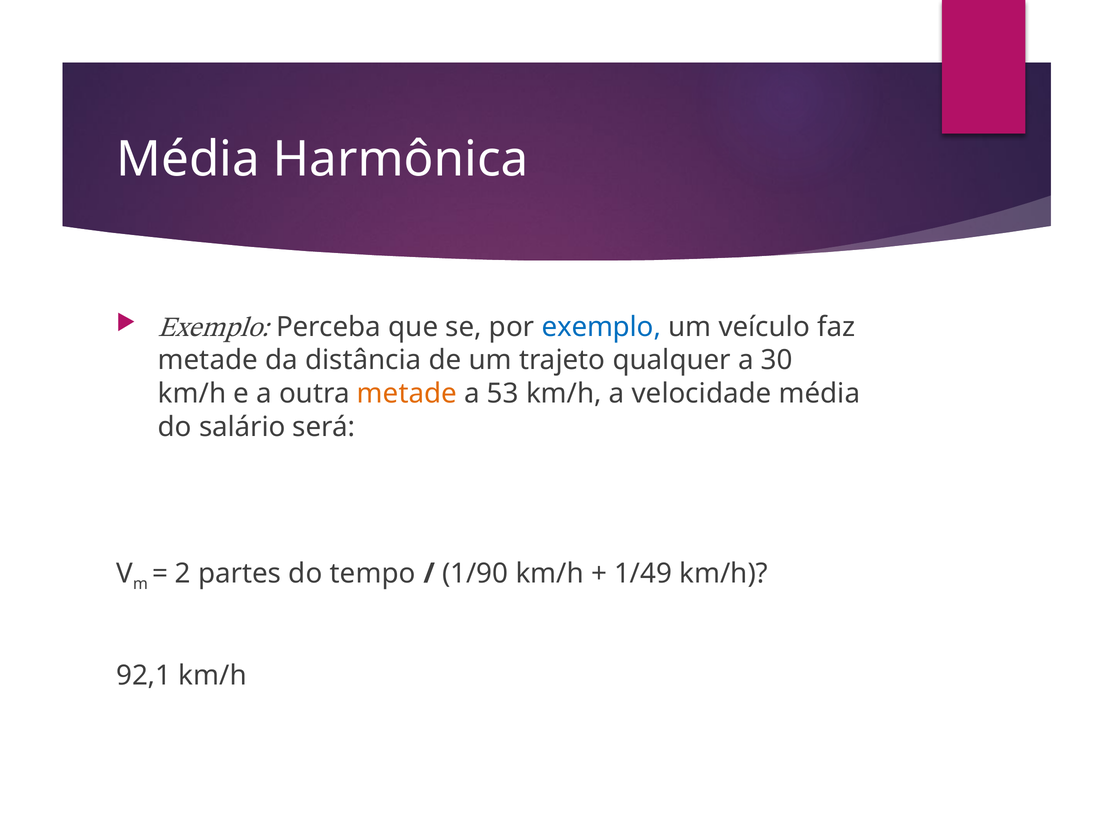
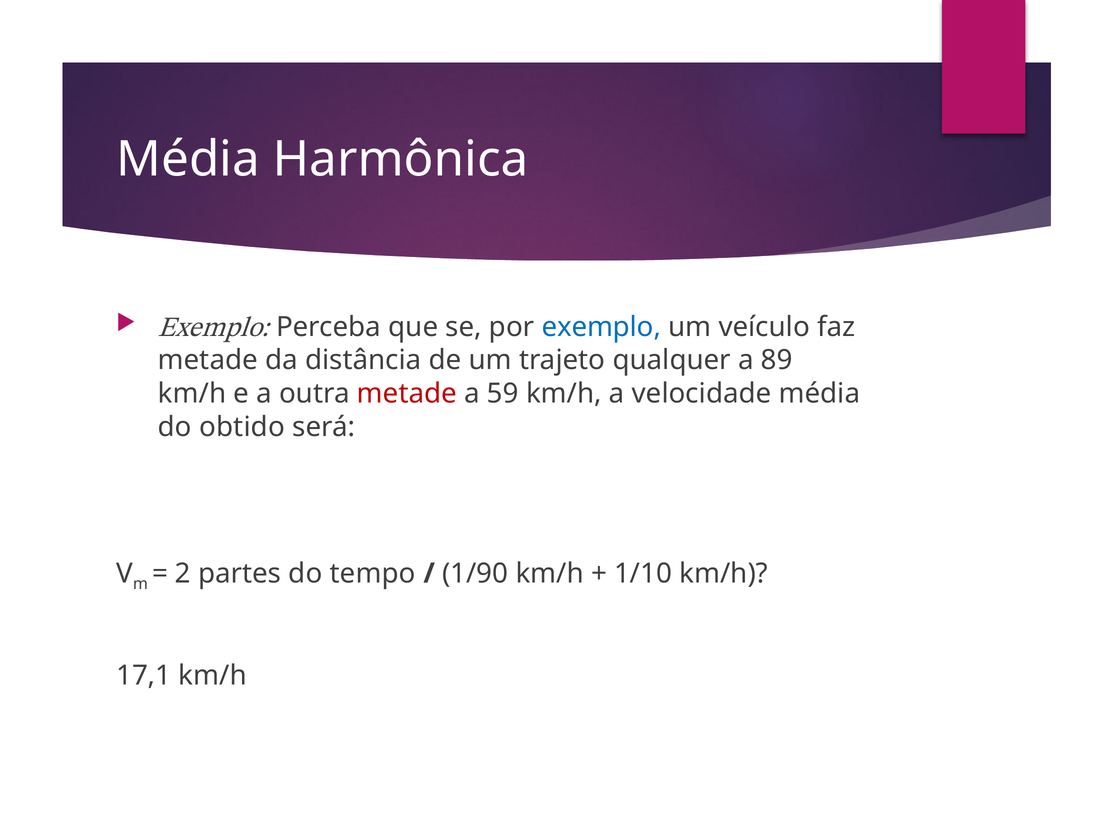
30: 30 -> 89
metade at (407, 394) colour: orange -> red
53: 53 -> 59
salário: salário -> obtido
1/49: 1/49 -> 1/10
92,1: 92,1 -> 17,1
